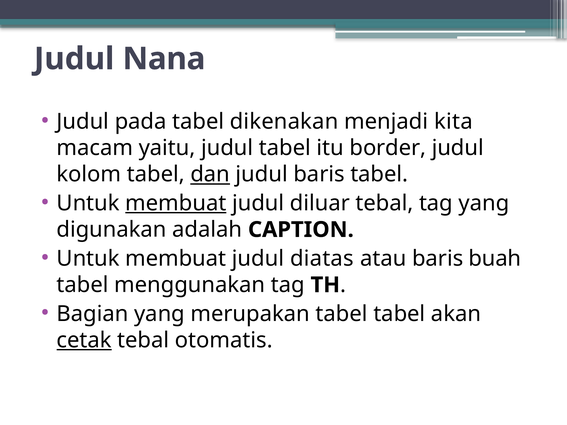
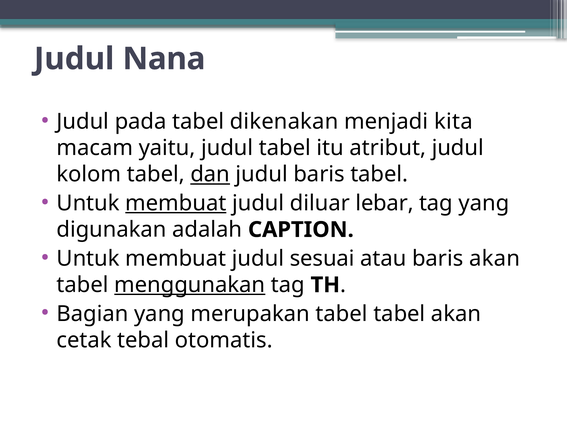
border: border -> atribut
diluar tebal: tebal -> lebar
diatas: diatas -> sesuai
baris buah: buah -> akan
menggunakan underline: none -> present
cetak underline: present -> none
